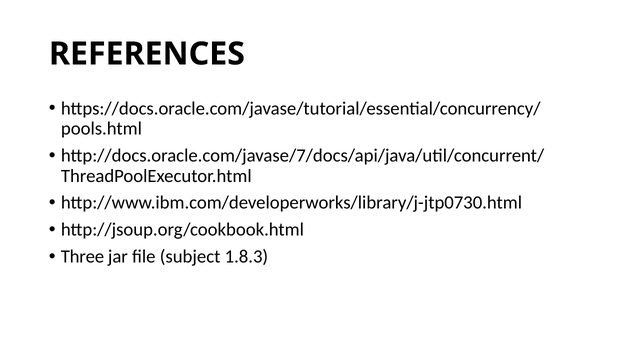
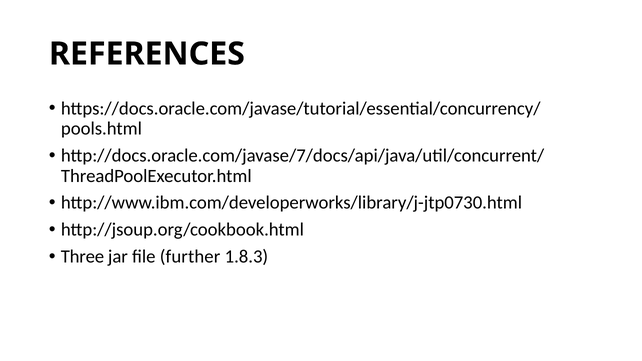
subject: subject -> further
